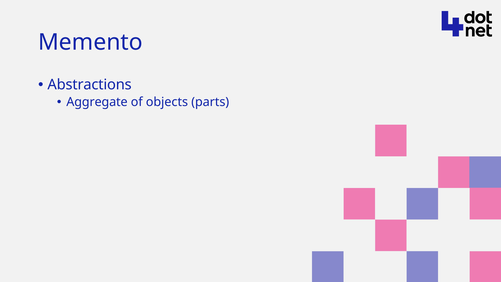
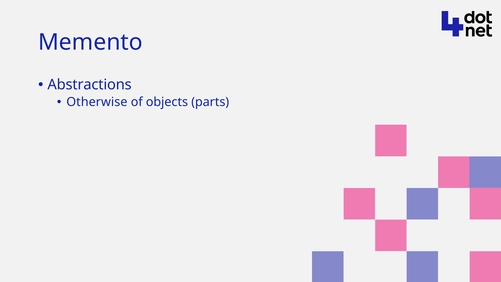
Aggregate: Aggregate -> Otherwise
